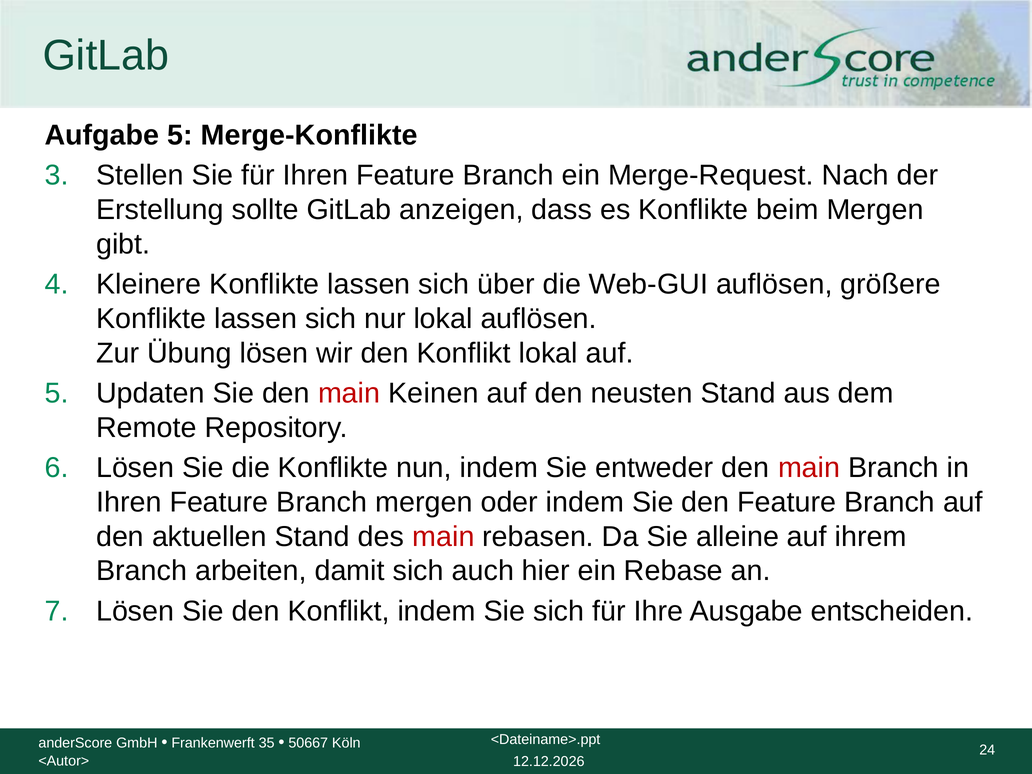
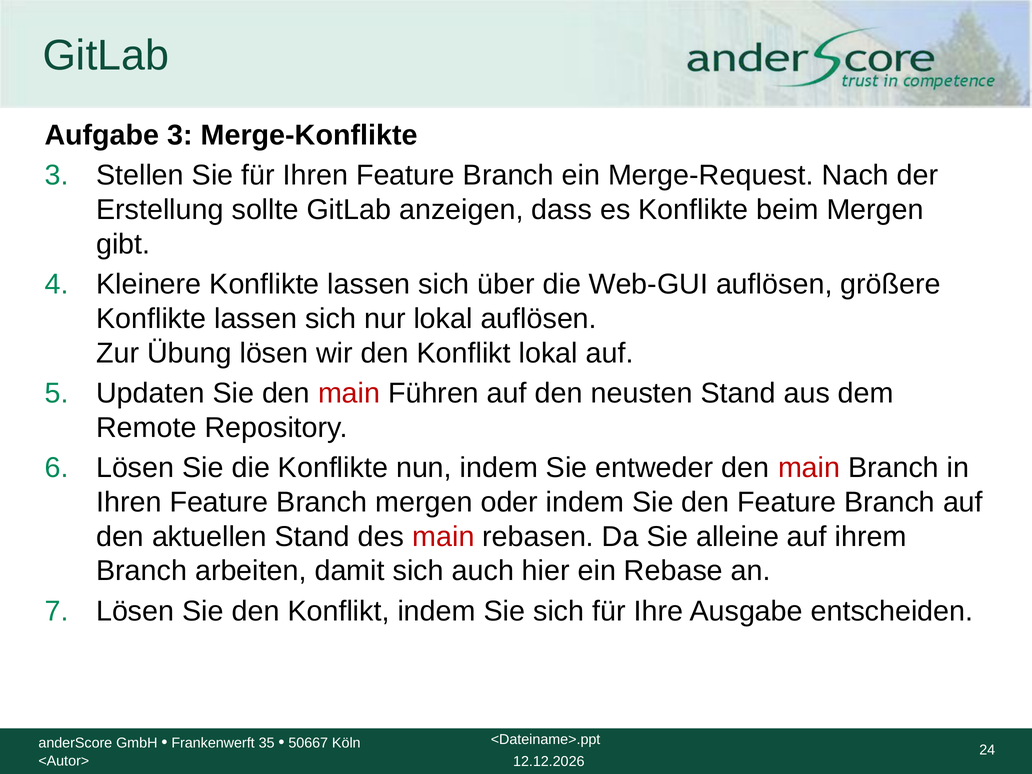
Aufgabe 5: 5 -> 3
Keinen: Keinen -> Führen
